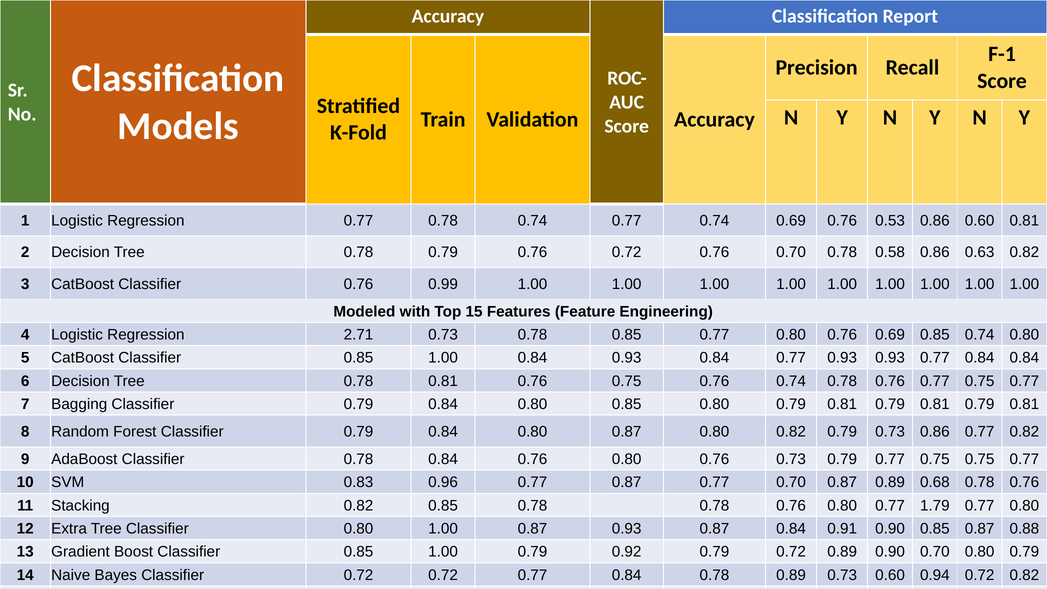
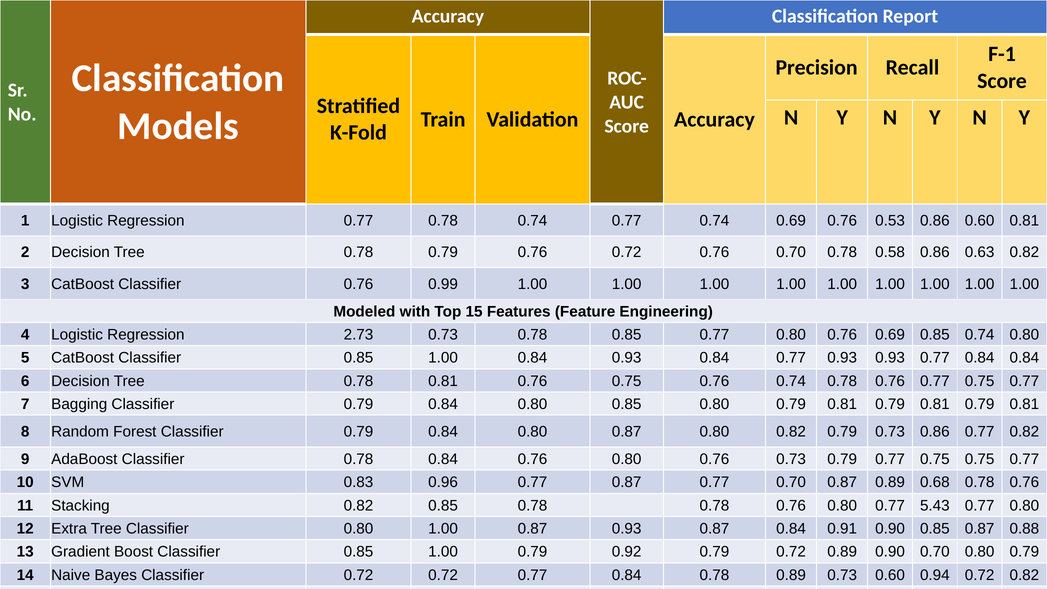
2.71: 2.71 -> 2.73
1.79: 1.79 -> 5.43
